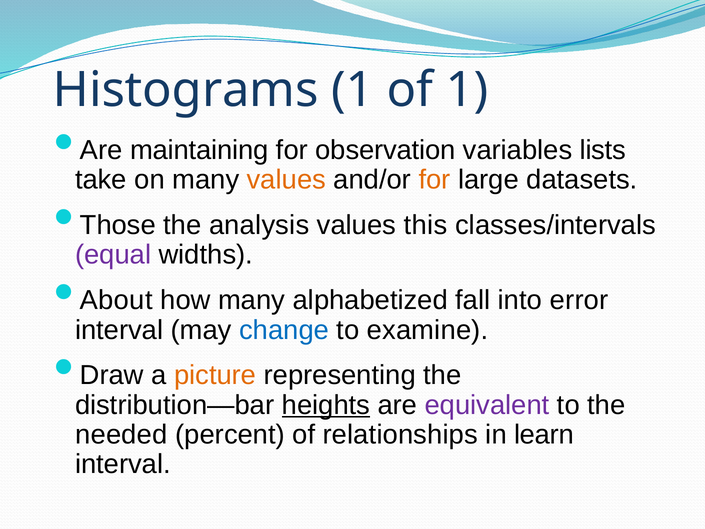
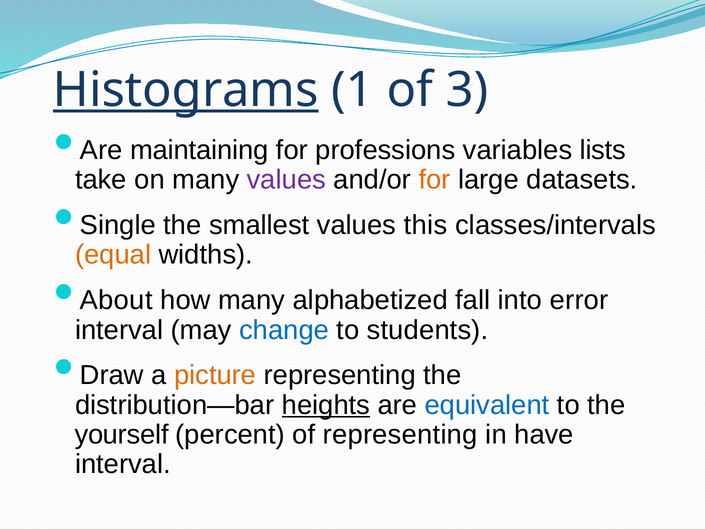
Histograms underline: none -> present
of 1: 1 -> 3
observation: observation -> professions
values at (286, 180) colour: orange -> purple
Those: Those -> Single
analysis: analysis -> smallest
equal colour: purple -> orange
examine: examine -> students
equivalent colour: purple -> blue
needed: needed -> yourself
of relationships: relationships -> representing
learn: learn -> have
